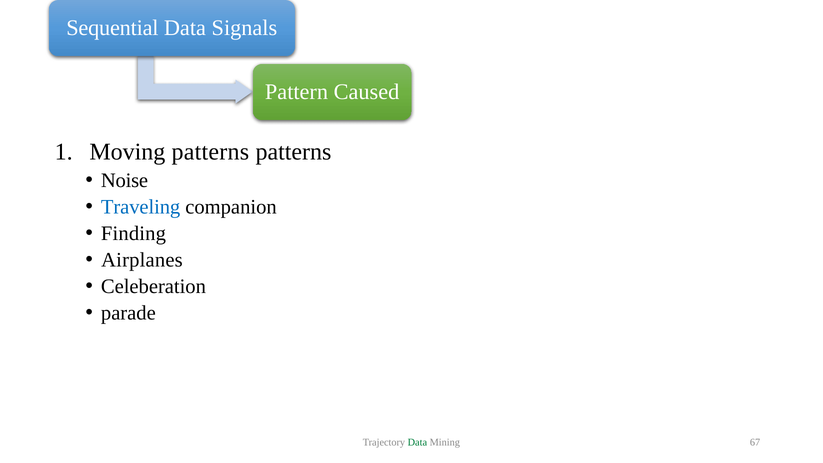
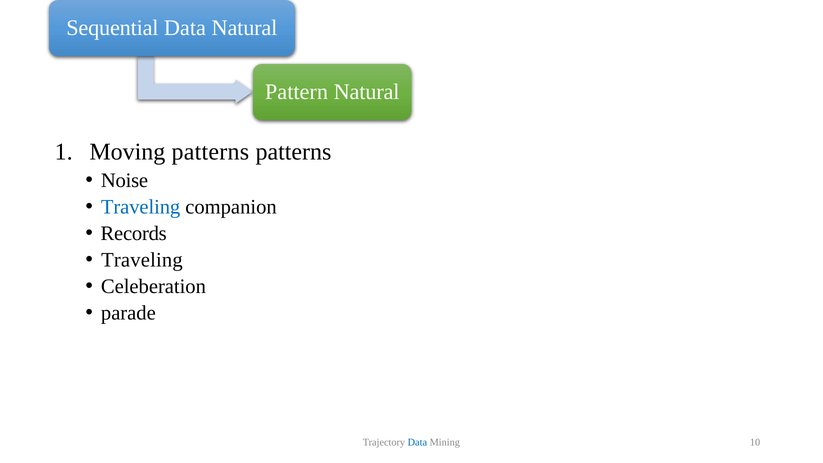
Data Signals: Signals -> Natural
Caused at (366, 92): Caused -> Natural
Finding: Finding -> Records
Airplanes at (142, 260): Airplanes -> Traveling
Data at (417, 442) colour: green -> blue
67: 67 -> 10
